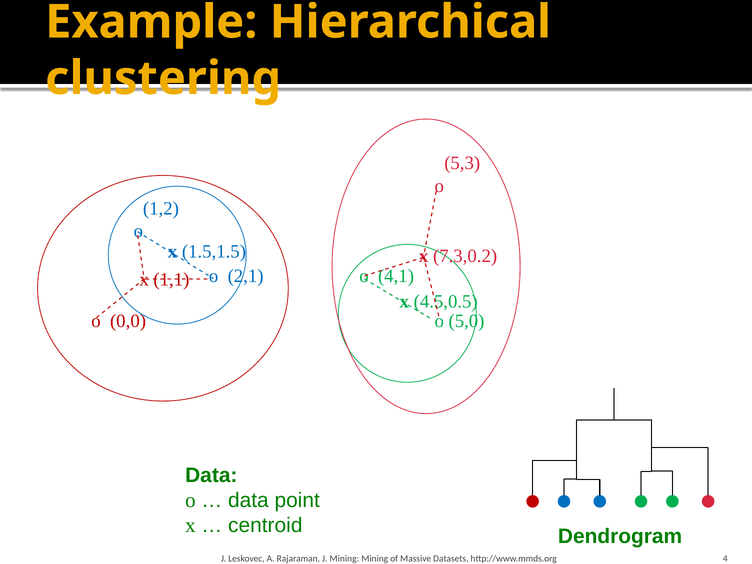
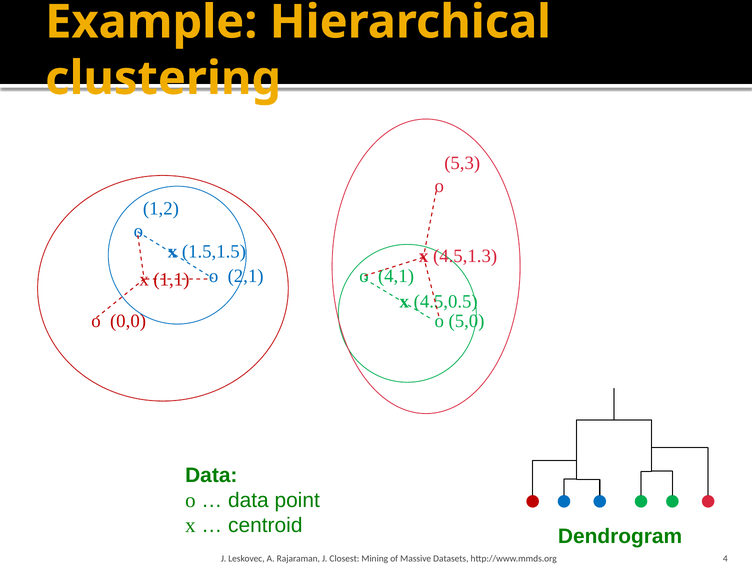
7.3,0.2: 7.3,0.2 -> 4.5,1.3
J Mining: Mining -> Closest
